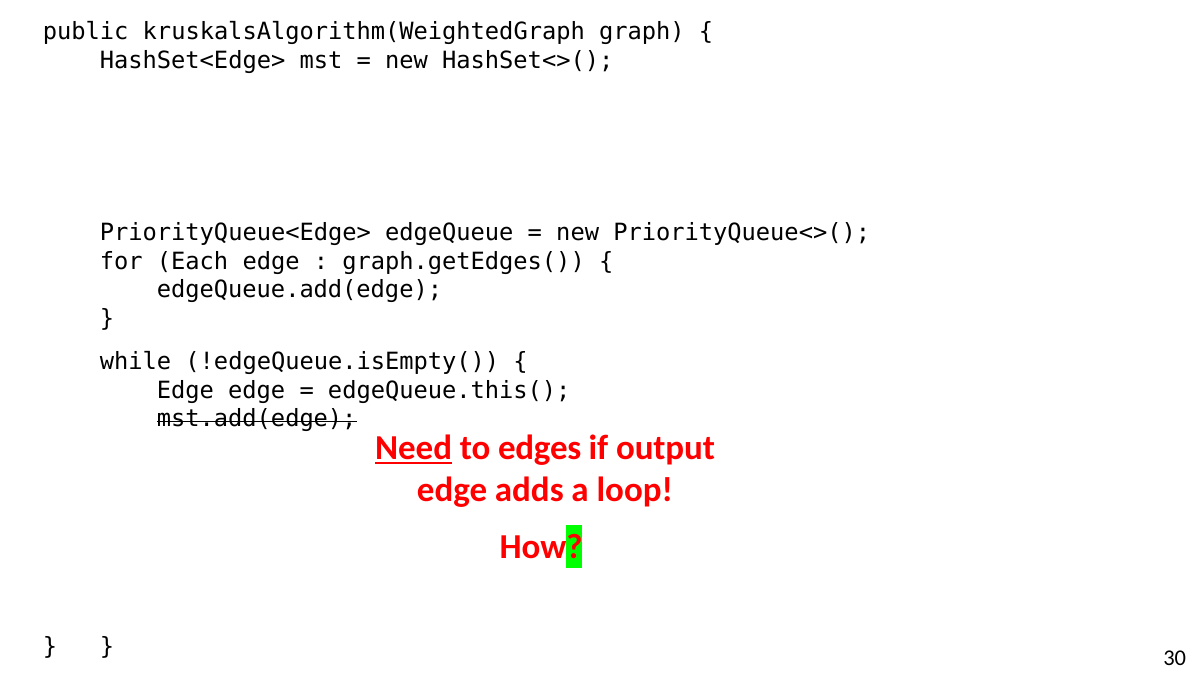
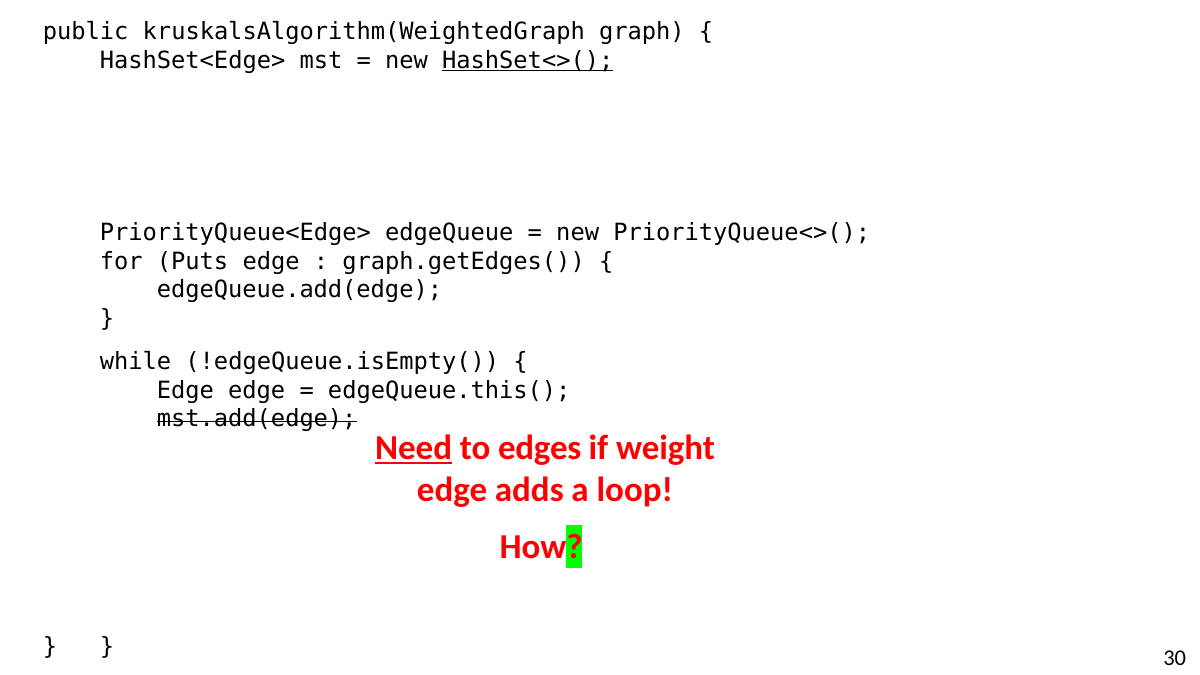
HashSet<>( underline: none -> present
Each: Each -> Puts
output: output -> weight
